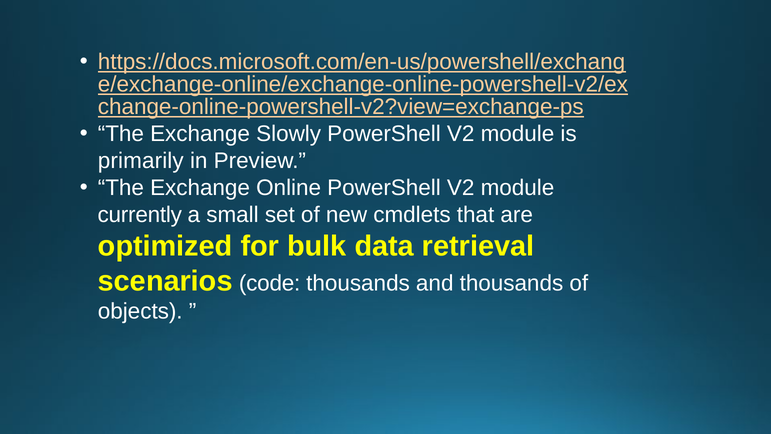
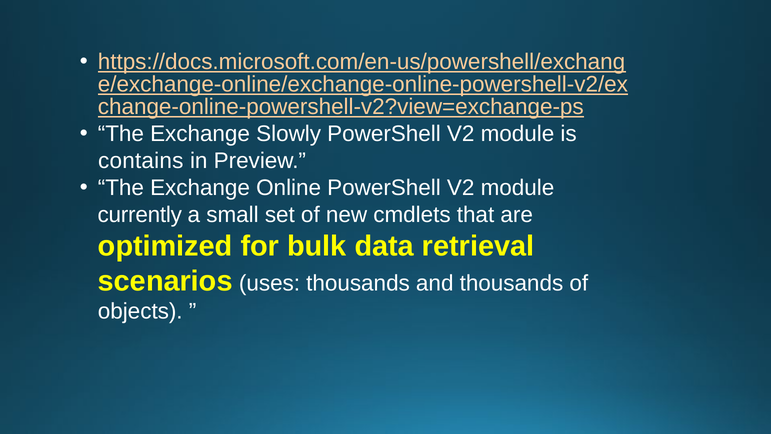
primarily: primarily -> contains
code: code -> uses
